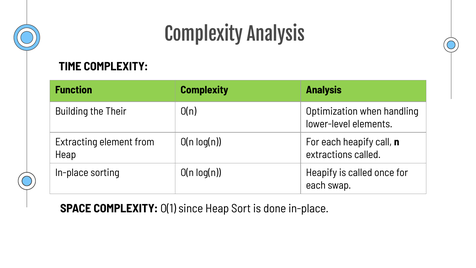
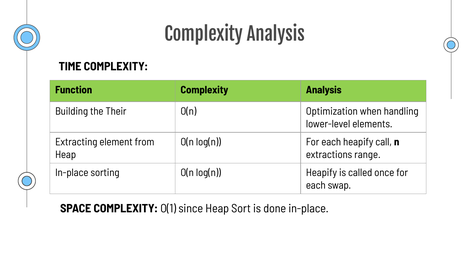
extractions called: called -> range
